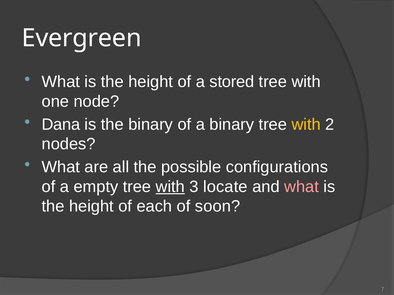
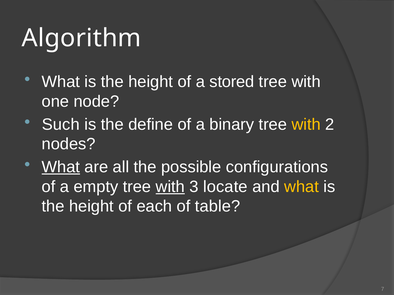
Evergreen: Evergreen -> Algorithm
Dana: Dana -> Such
the binary: binary -> define
What at (61, 167) underline: none -> present
what at (302, 187) colour: pink -> yellow
soon: soon -> table
